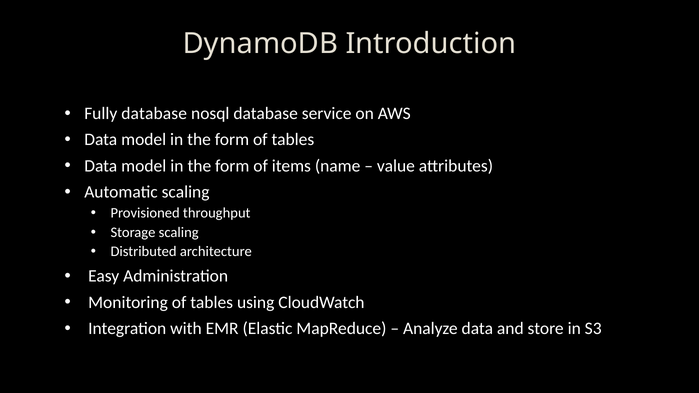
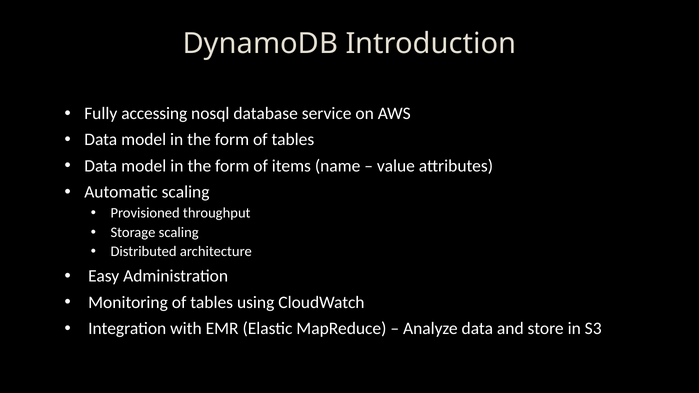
Fully database: database -> accessing
